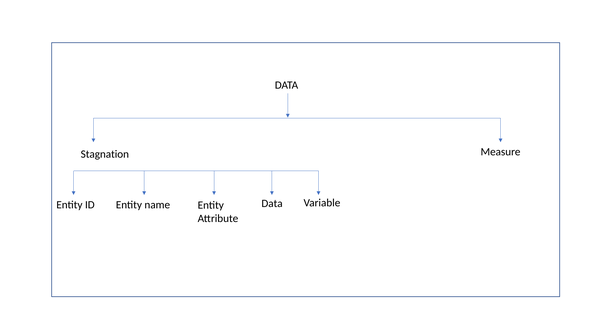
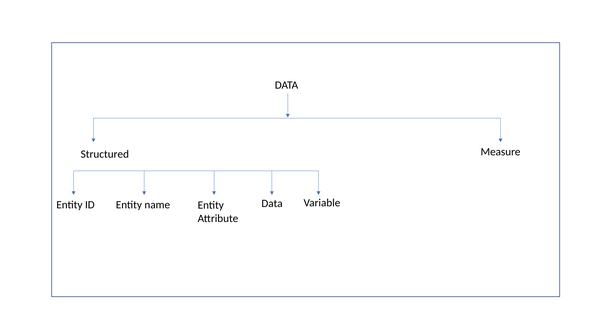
Stagnation: Stagnation -> Structured
